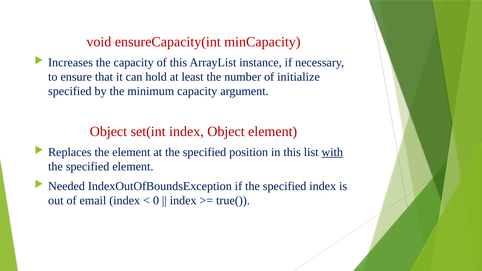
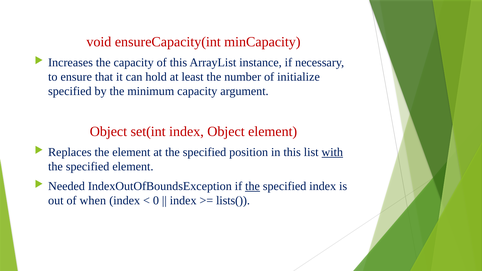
the at (253, 186) underline: none -> present
email: email -> when
true(: true( -> lists(
